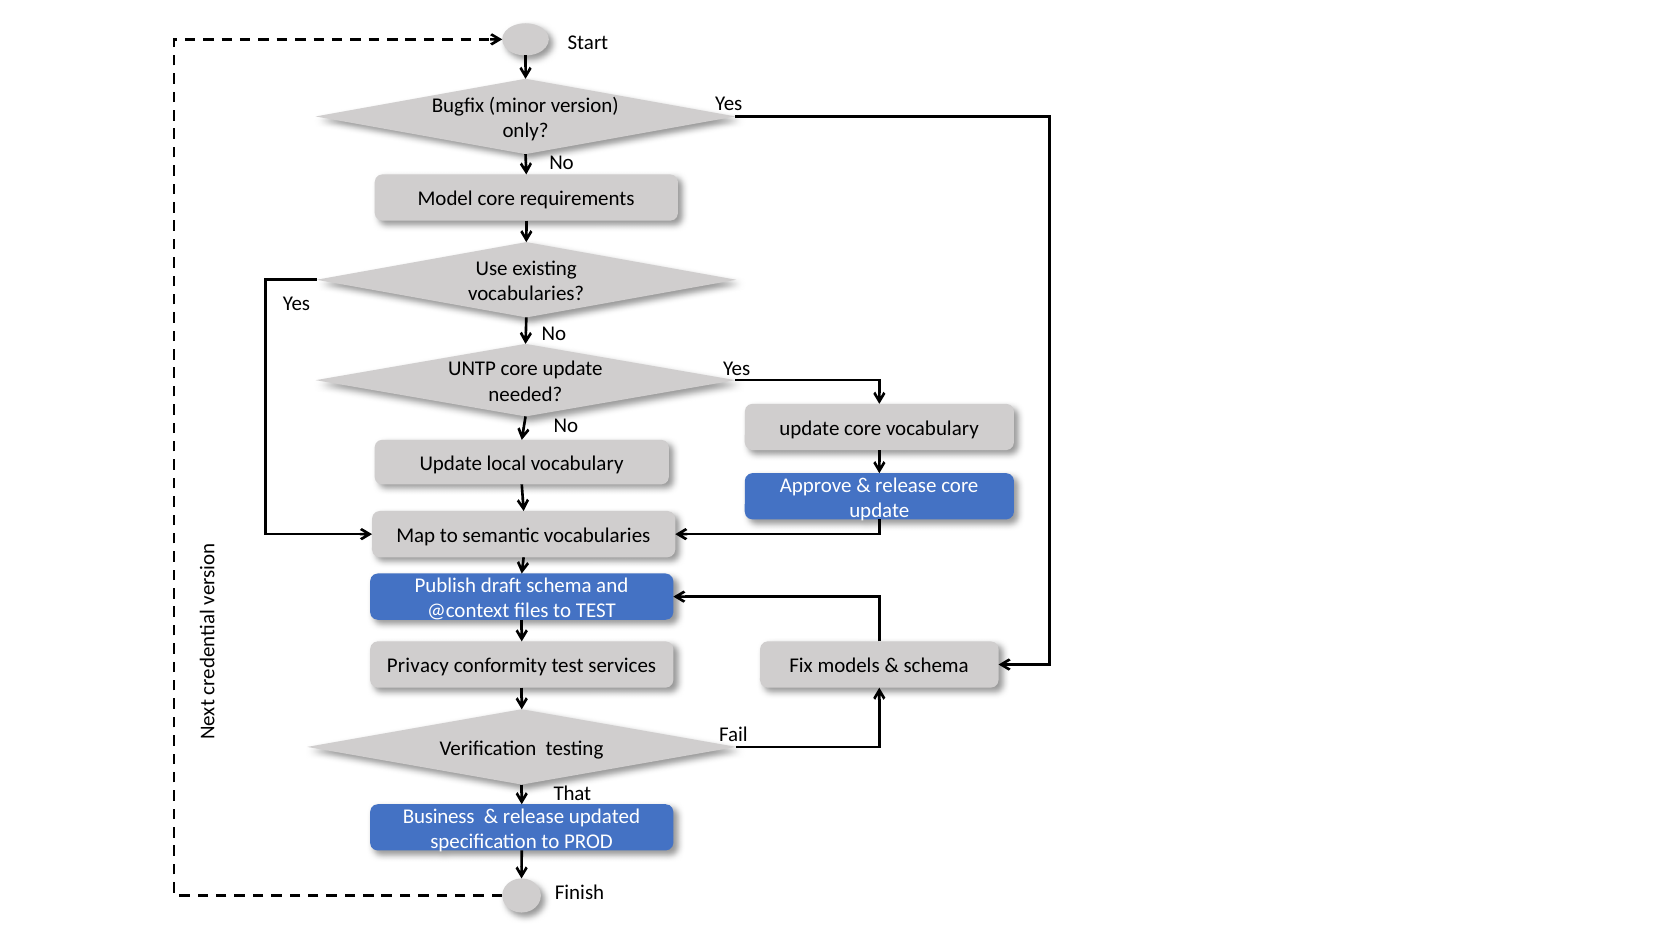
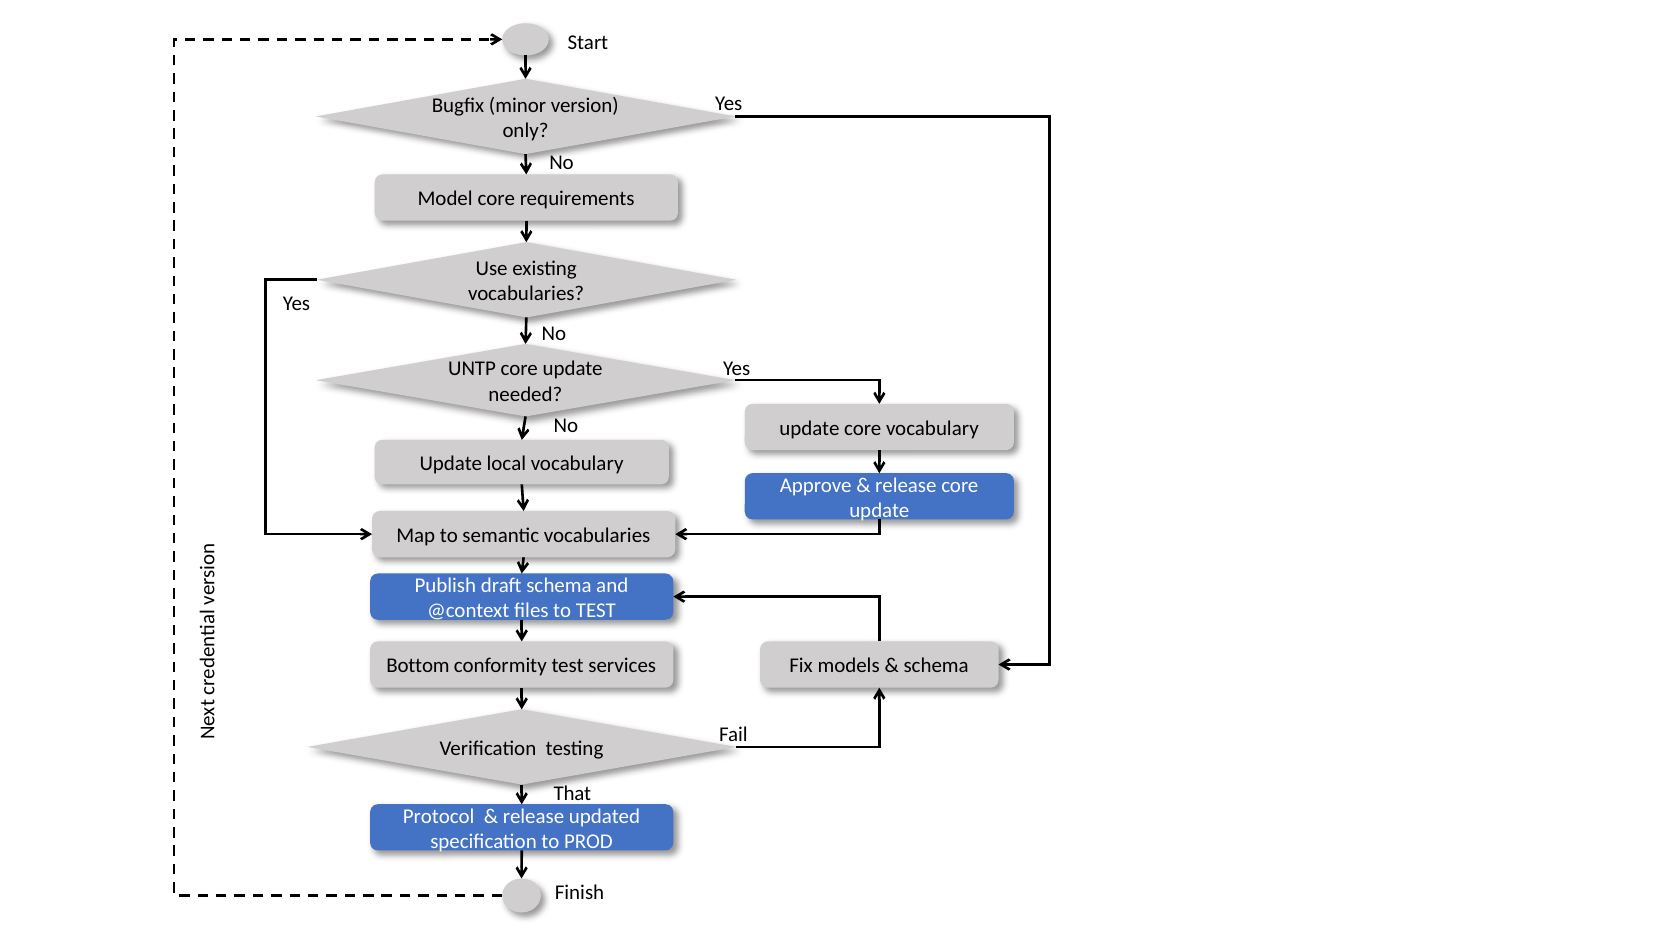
Privacy: Privacy -> Bottom
Business: Business -> Protocol
